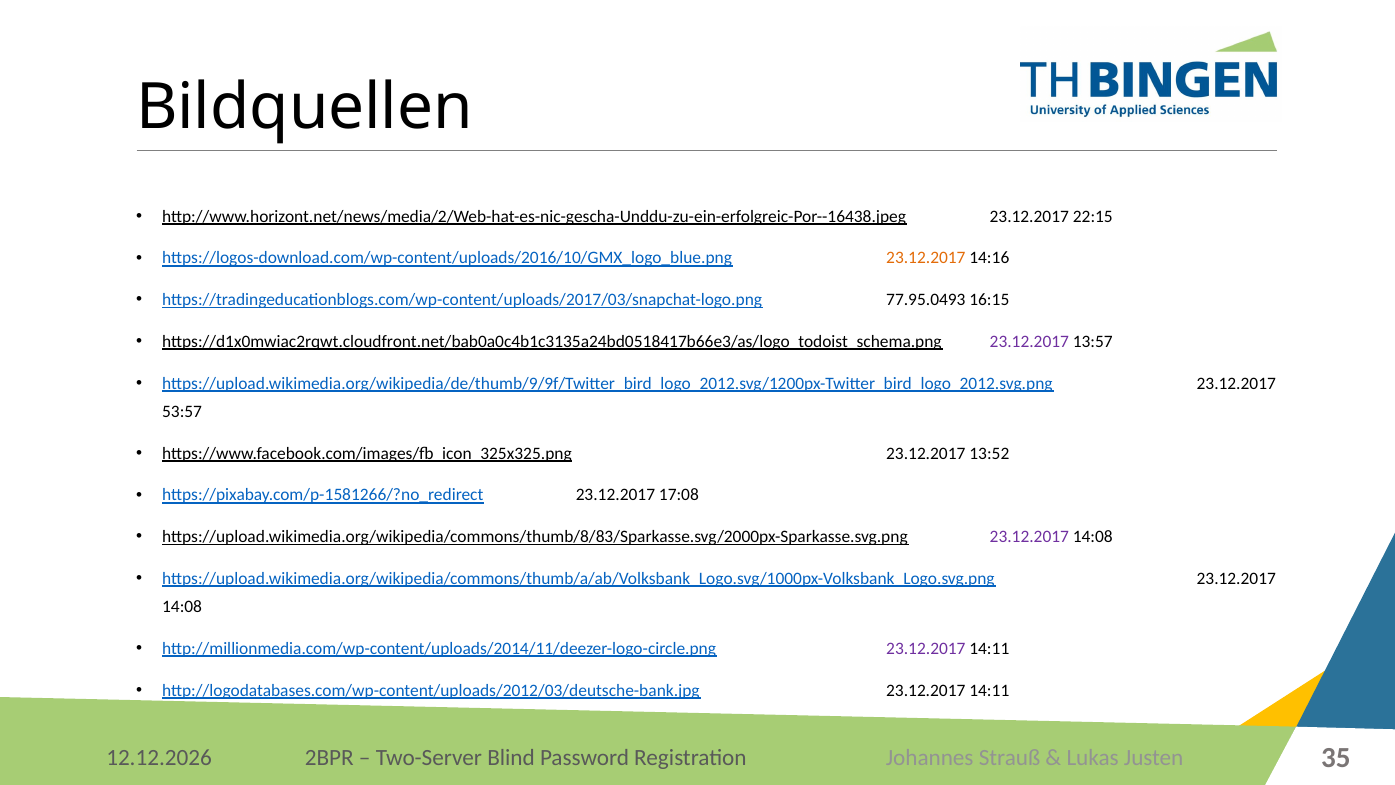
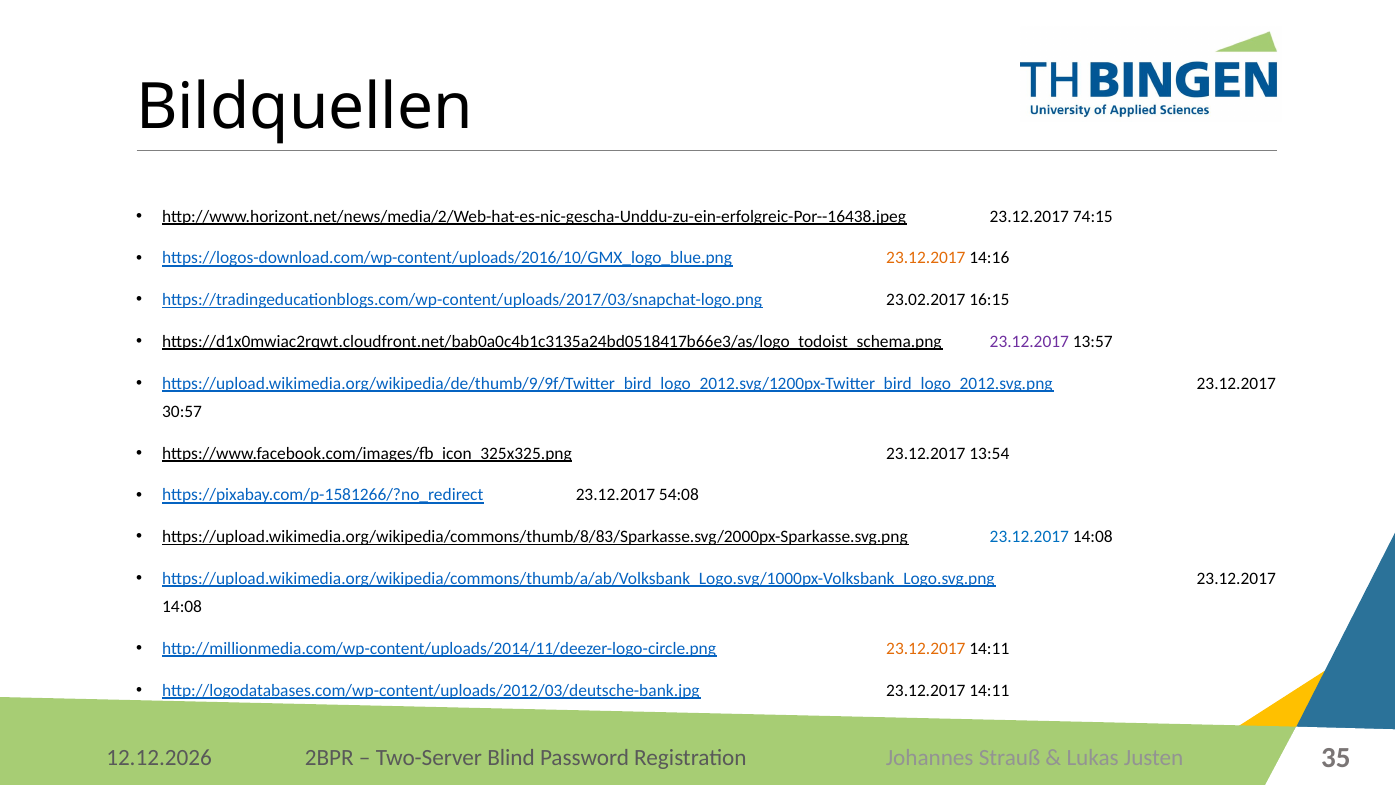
22:15: 22:15 -> 74:15
77.95.0493: 77.95.0493 -> 23.02.2017
53:57: 53:57 -> 30:57
13:52: 13:52 -> 13:54
17:08: 17:08 -> 54:08
23.12.2017 at (1029, 537) colour: purple -> blue
23.12.2017 at (926, 648) colour: purple -> orange
